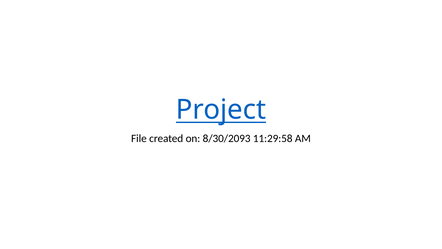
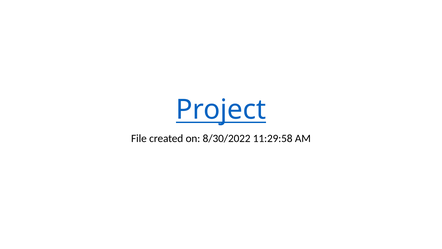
8/30/2093: 8/30/2093 -> 8/30/2022
